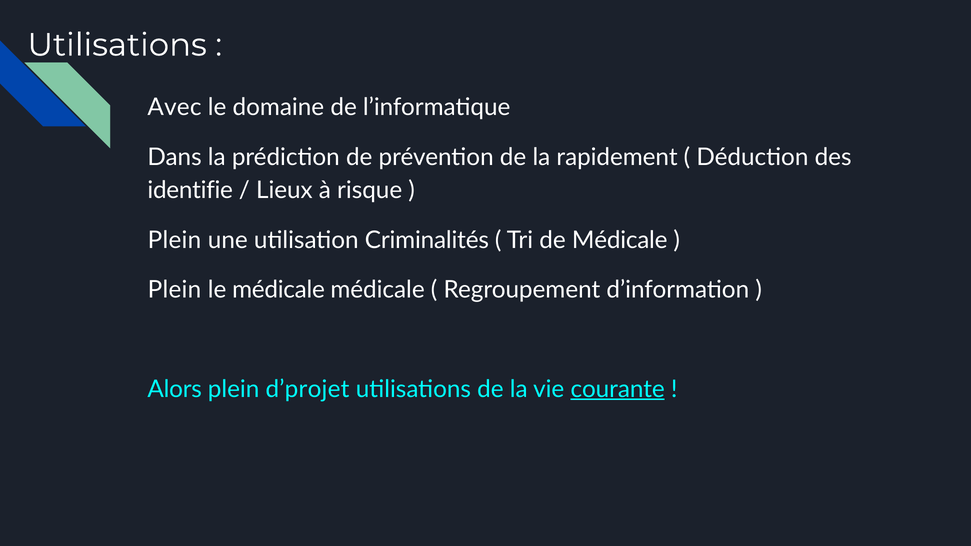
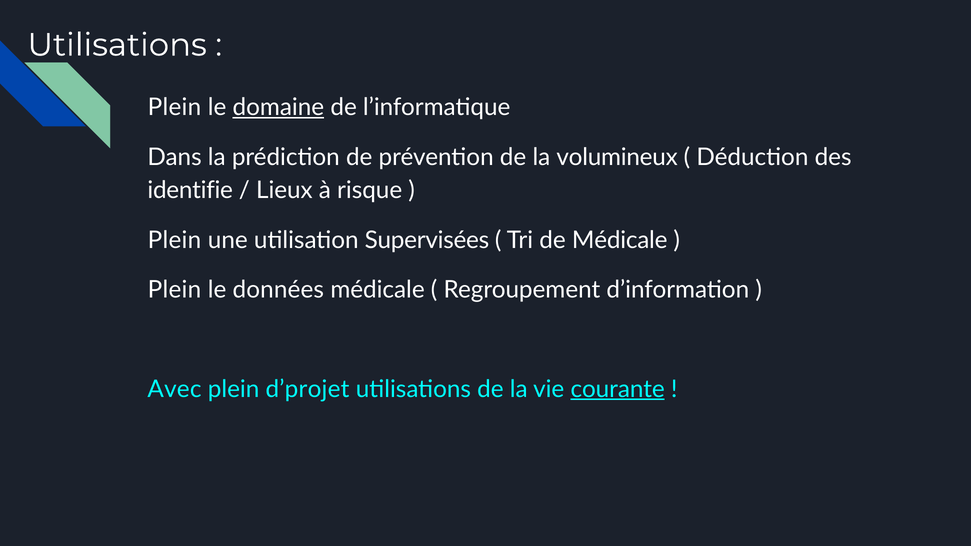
Avec at (174, 107): Avec -> Plein
domaine underline: none -> present
rapidement: rapidement -> volumineux
Criminalités: Criminalités -> Supervisées
le médicale: médicale -> données
Alors: Alors -> Avec
